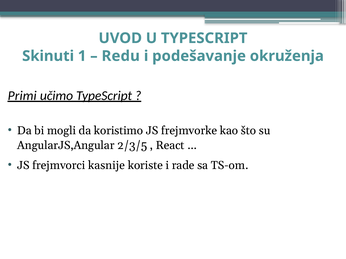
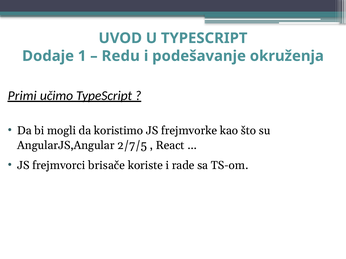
Skinuti: Skinuti -> Dodaje
2/3/5: 2/3/5 -> 2/7/5
kasnije: kasnije -> brisače
